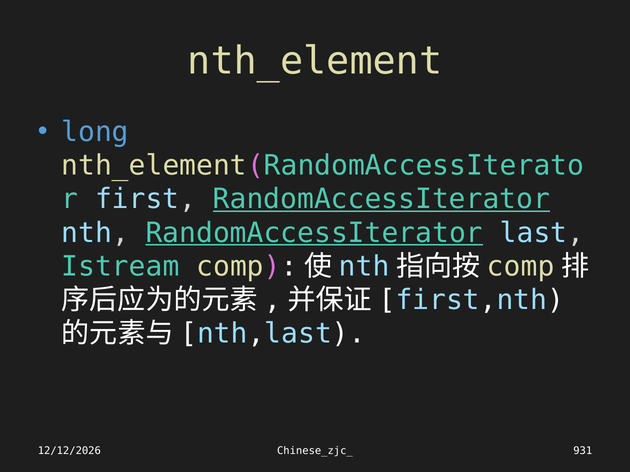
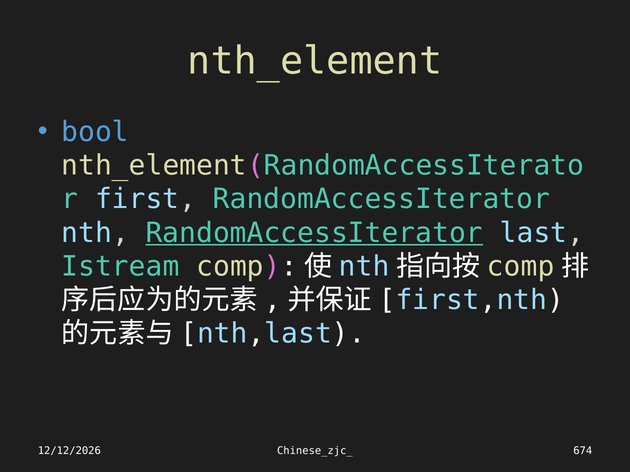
long: long -> bool
RandomAccessIterator at (381, 199) underline: present -> none
931: 931 -> 674
